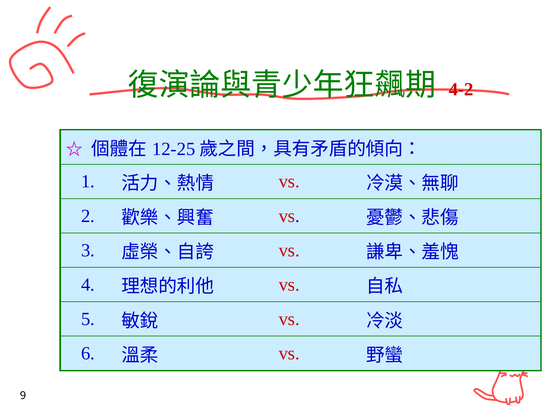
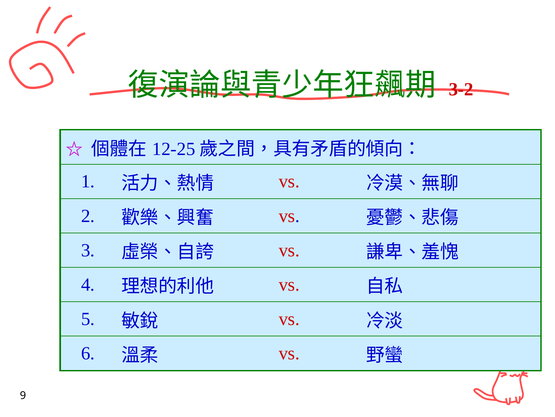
4-2: 4-2 -> 3-2
